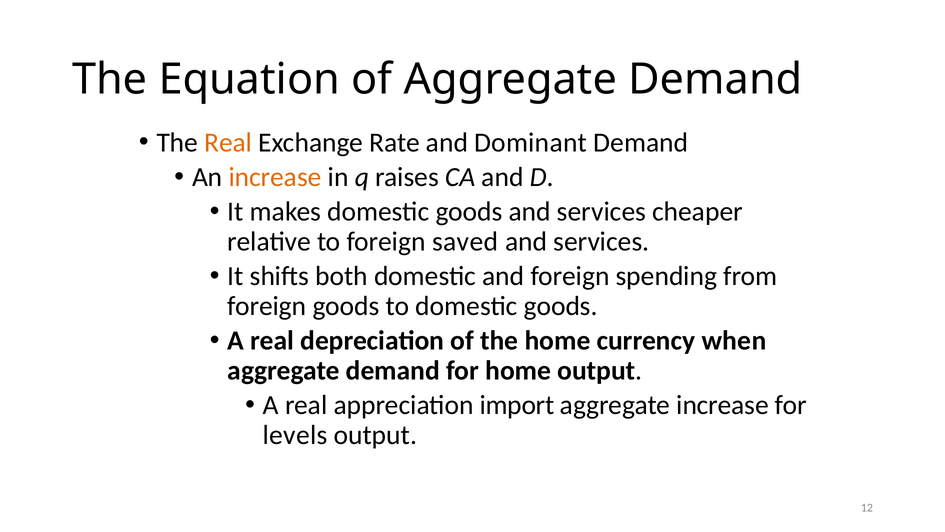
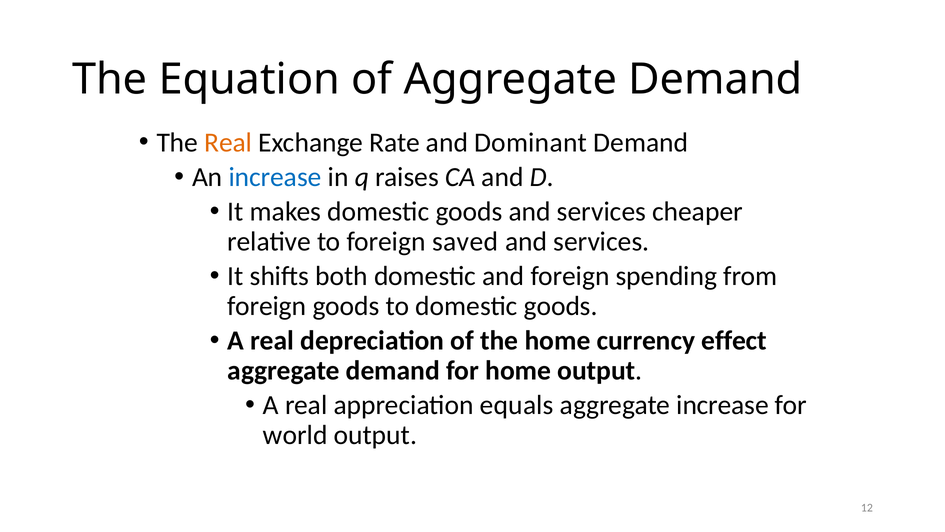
increase at (275, 177) colour: orange -> blue
when: when -> effect
import: import -> equals
levels: levels -> world
